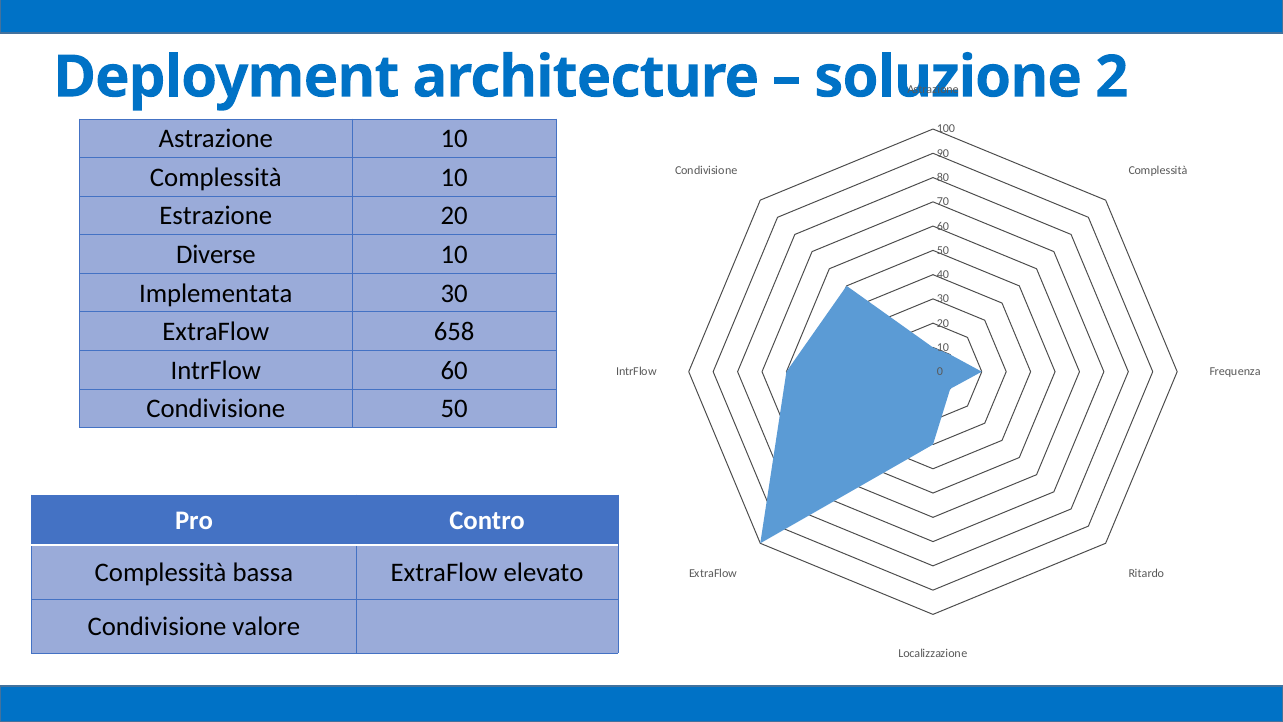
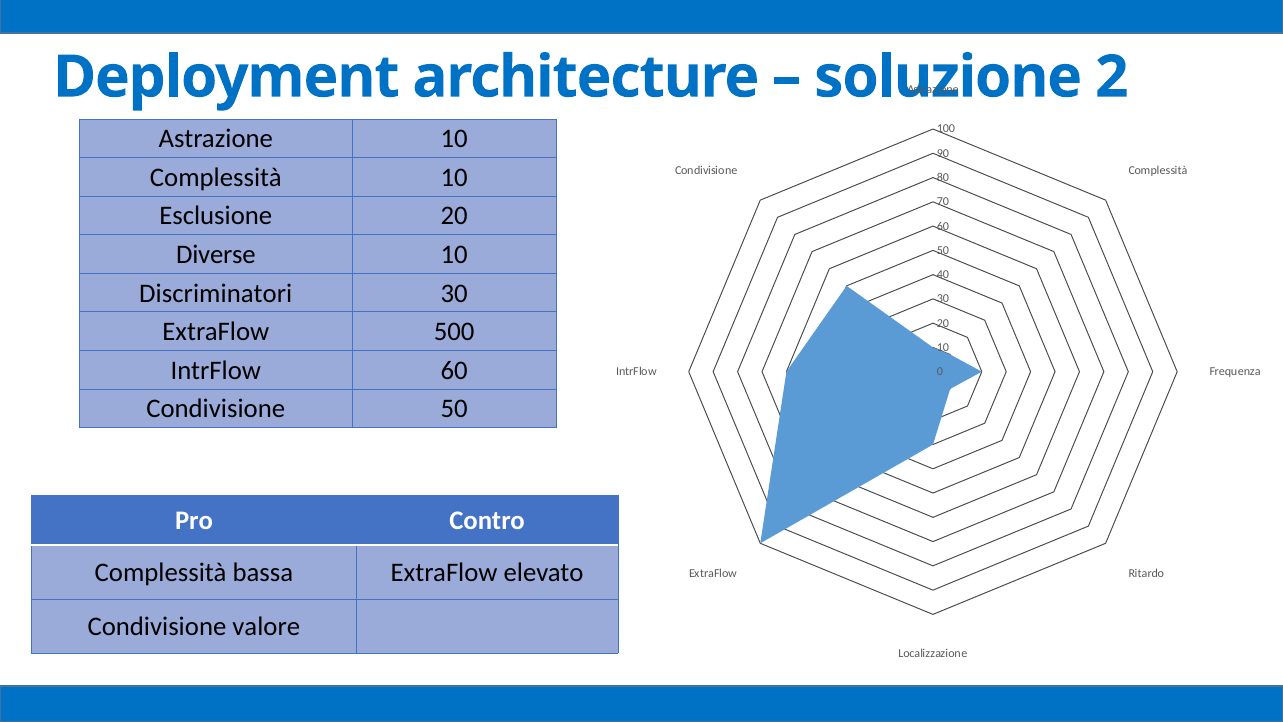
Estrazione: Estrazione -> Esclusione
Implementata: Implementata -> Discriminatori
658: 658 -> 500
